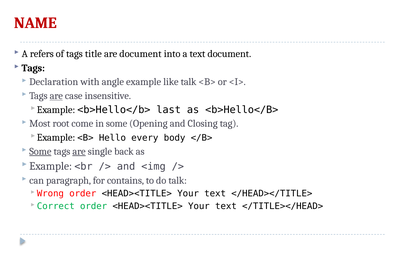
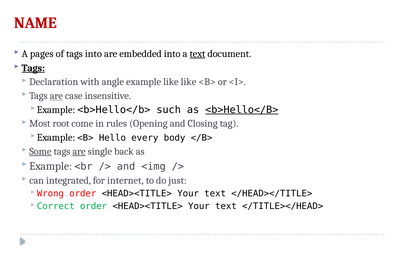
refers: refers -> pages
tags title: title -> into
are document: document -> embedded
text at (197, 54) underline: none -> present
Tags at (33, 68) underline: none -> present
like talk: talk -> like
last: last -> such
<b>Hello</B> at (242, 110) underline: none -> present
in some: some -> rules
paragraph: paragraph -> integrated
contains: contains -> internet
do talk: talk -> just
